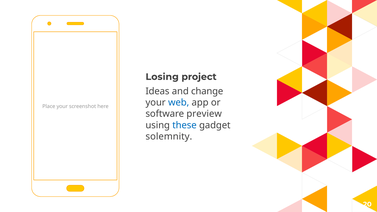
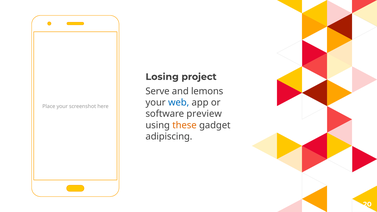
Ideas: Ideas -> Serve
change: change -> lemons
these colour: blue -> orange
solemnity: solemnity -> adipiscing
